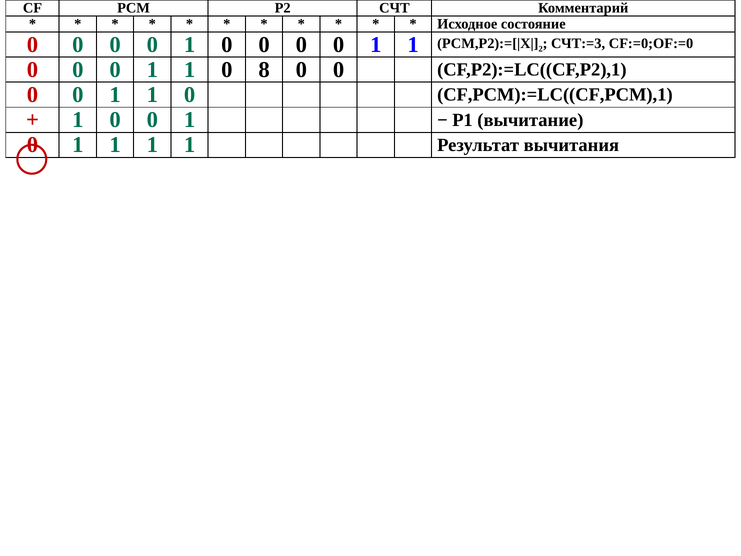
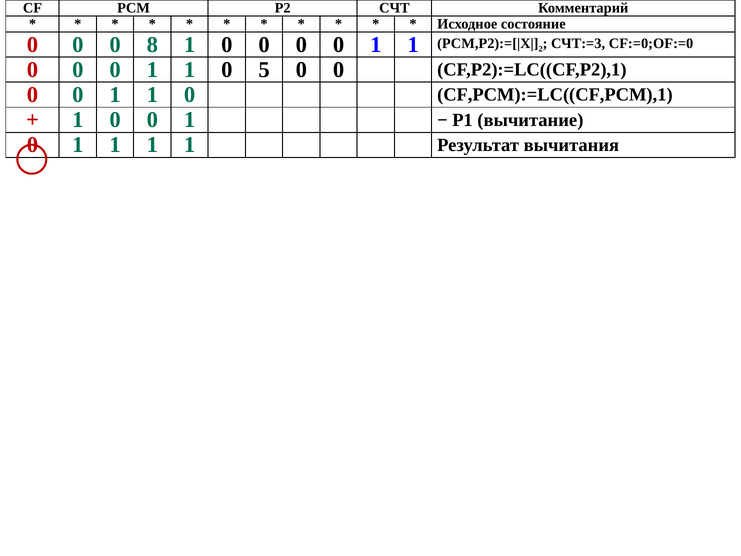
0 at (152, 45): 0 -> 8
8: 8 -> 5
